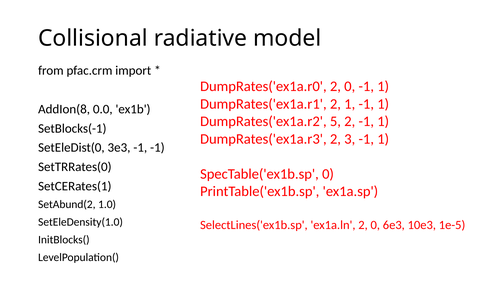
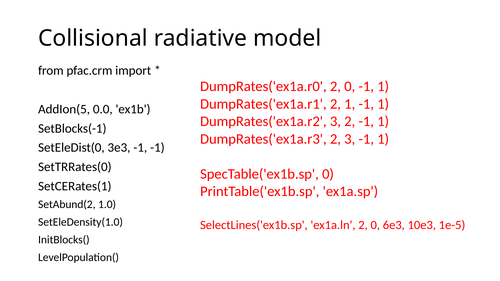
AddIon(8: AddIon(8 -> AddIon(5
DumpRates('ex1a.r2 5: 5 -> 3
